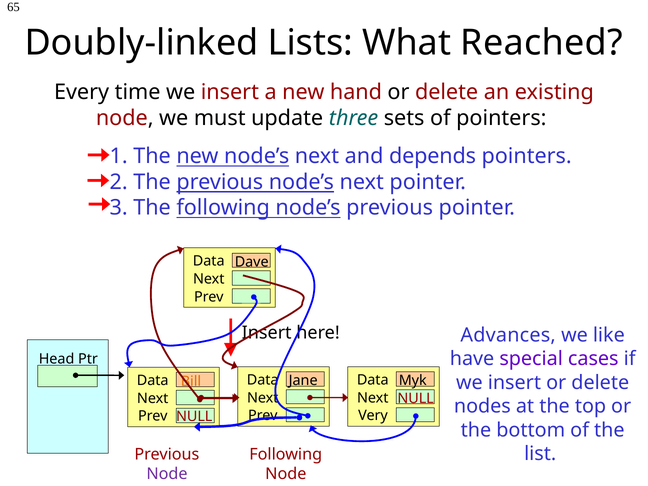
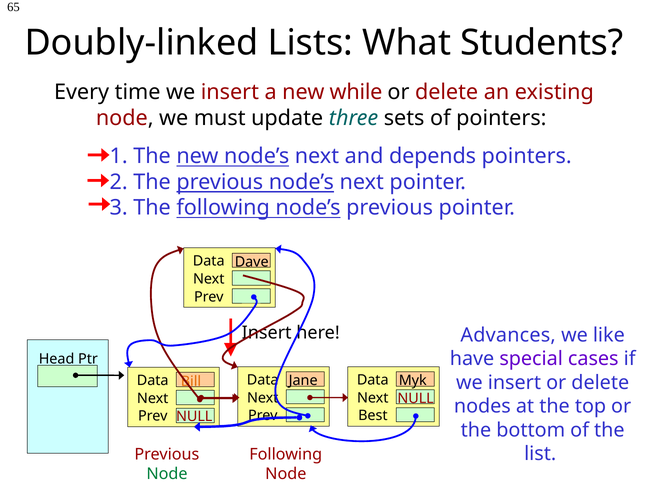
Reached: Reached -> Students
hand: hand -> while
Very: Very -> Best
Node at (167, 474) colour: purple -> green
